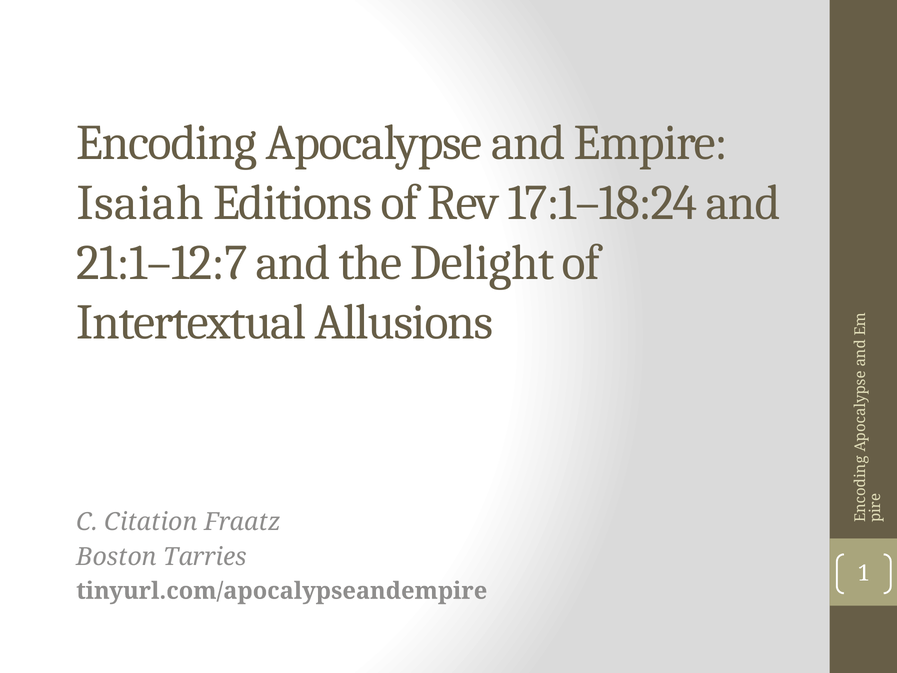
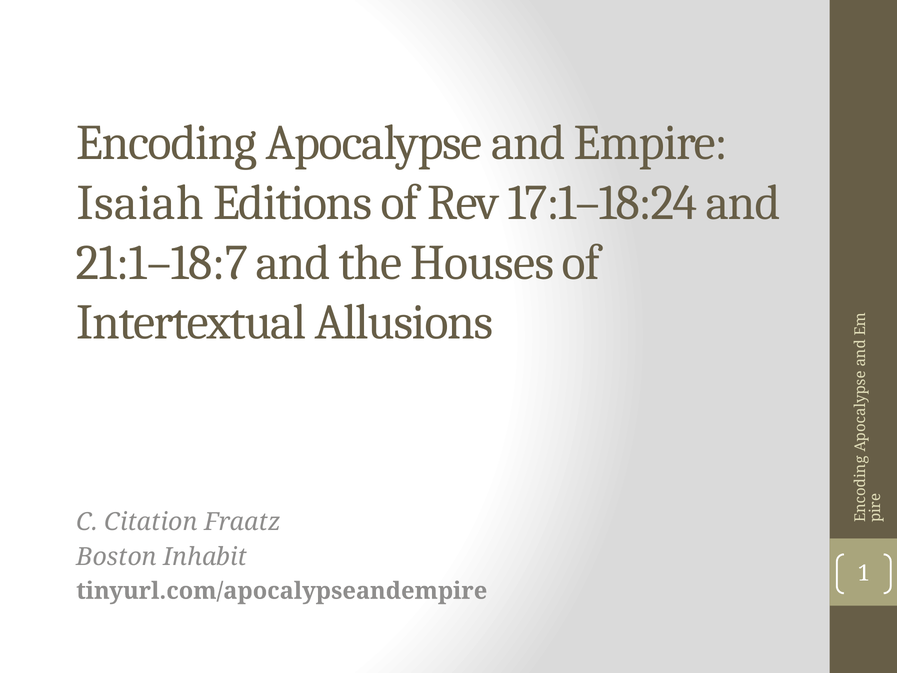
21:1–12:7: 21:1–12:7 -> 21:1–18:7
Delight: Delight -> Houses
Tarries: Tarries -> Inhabit
